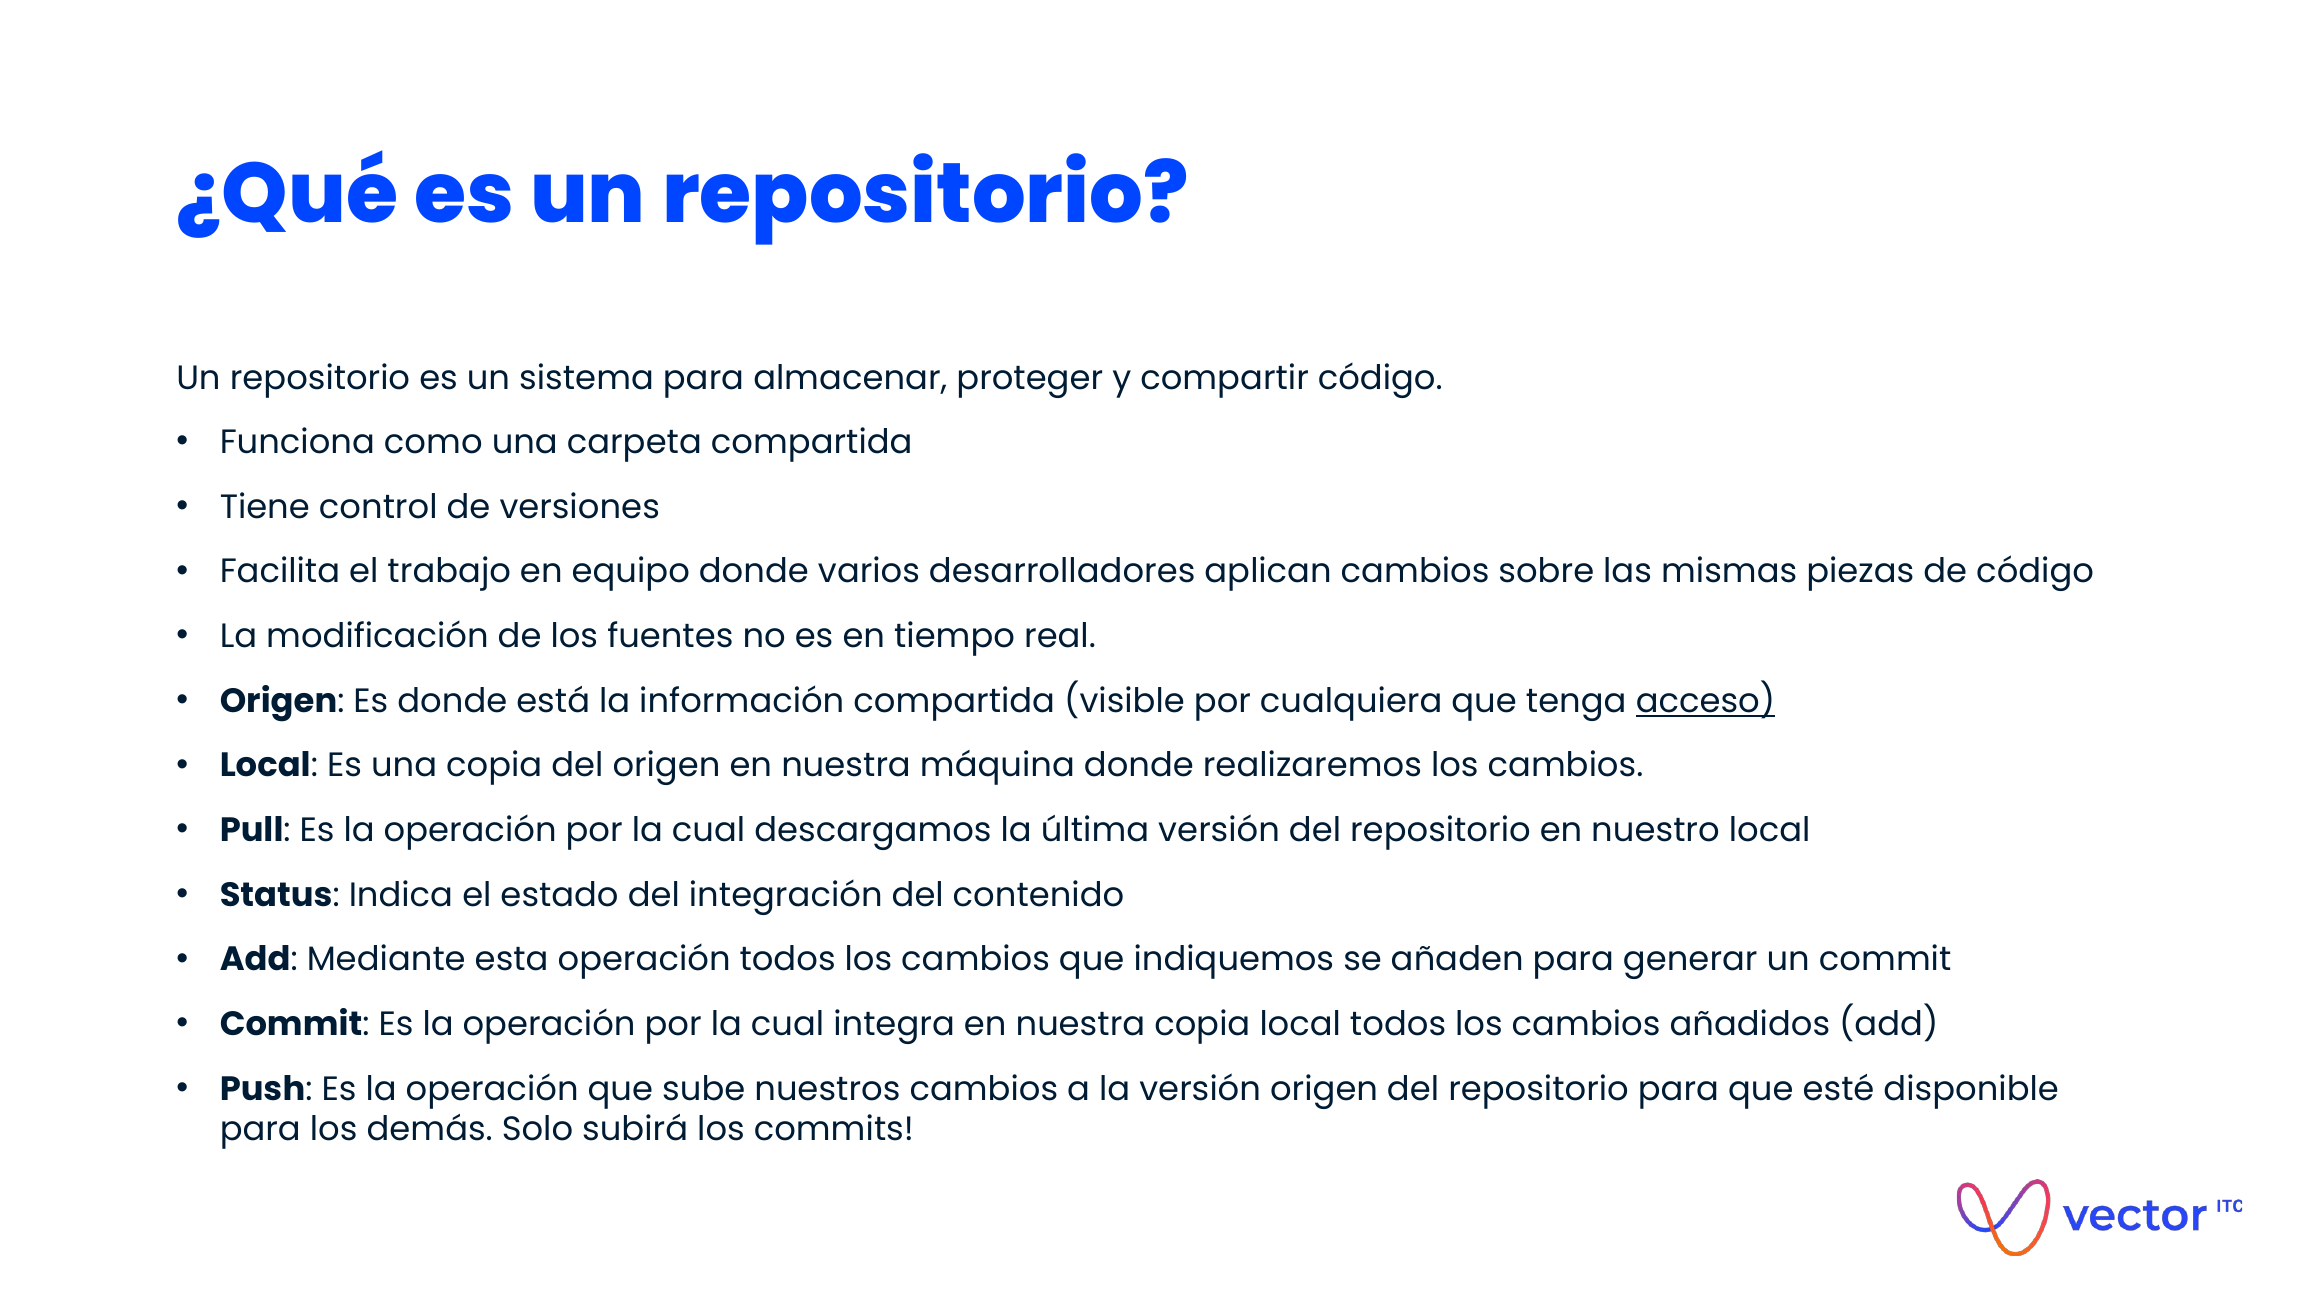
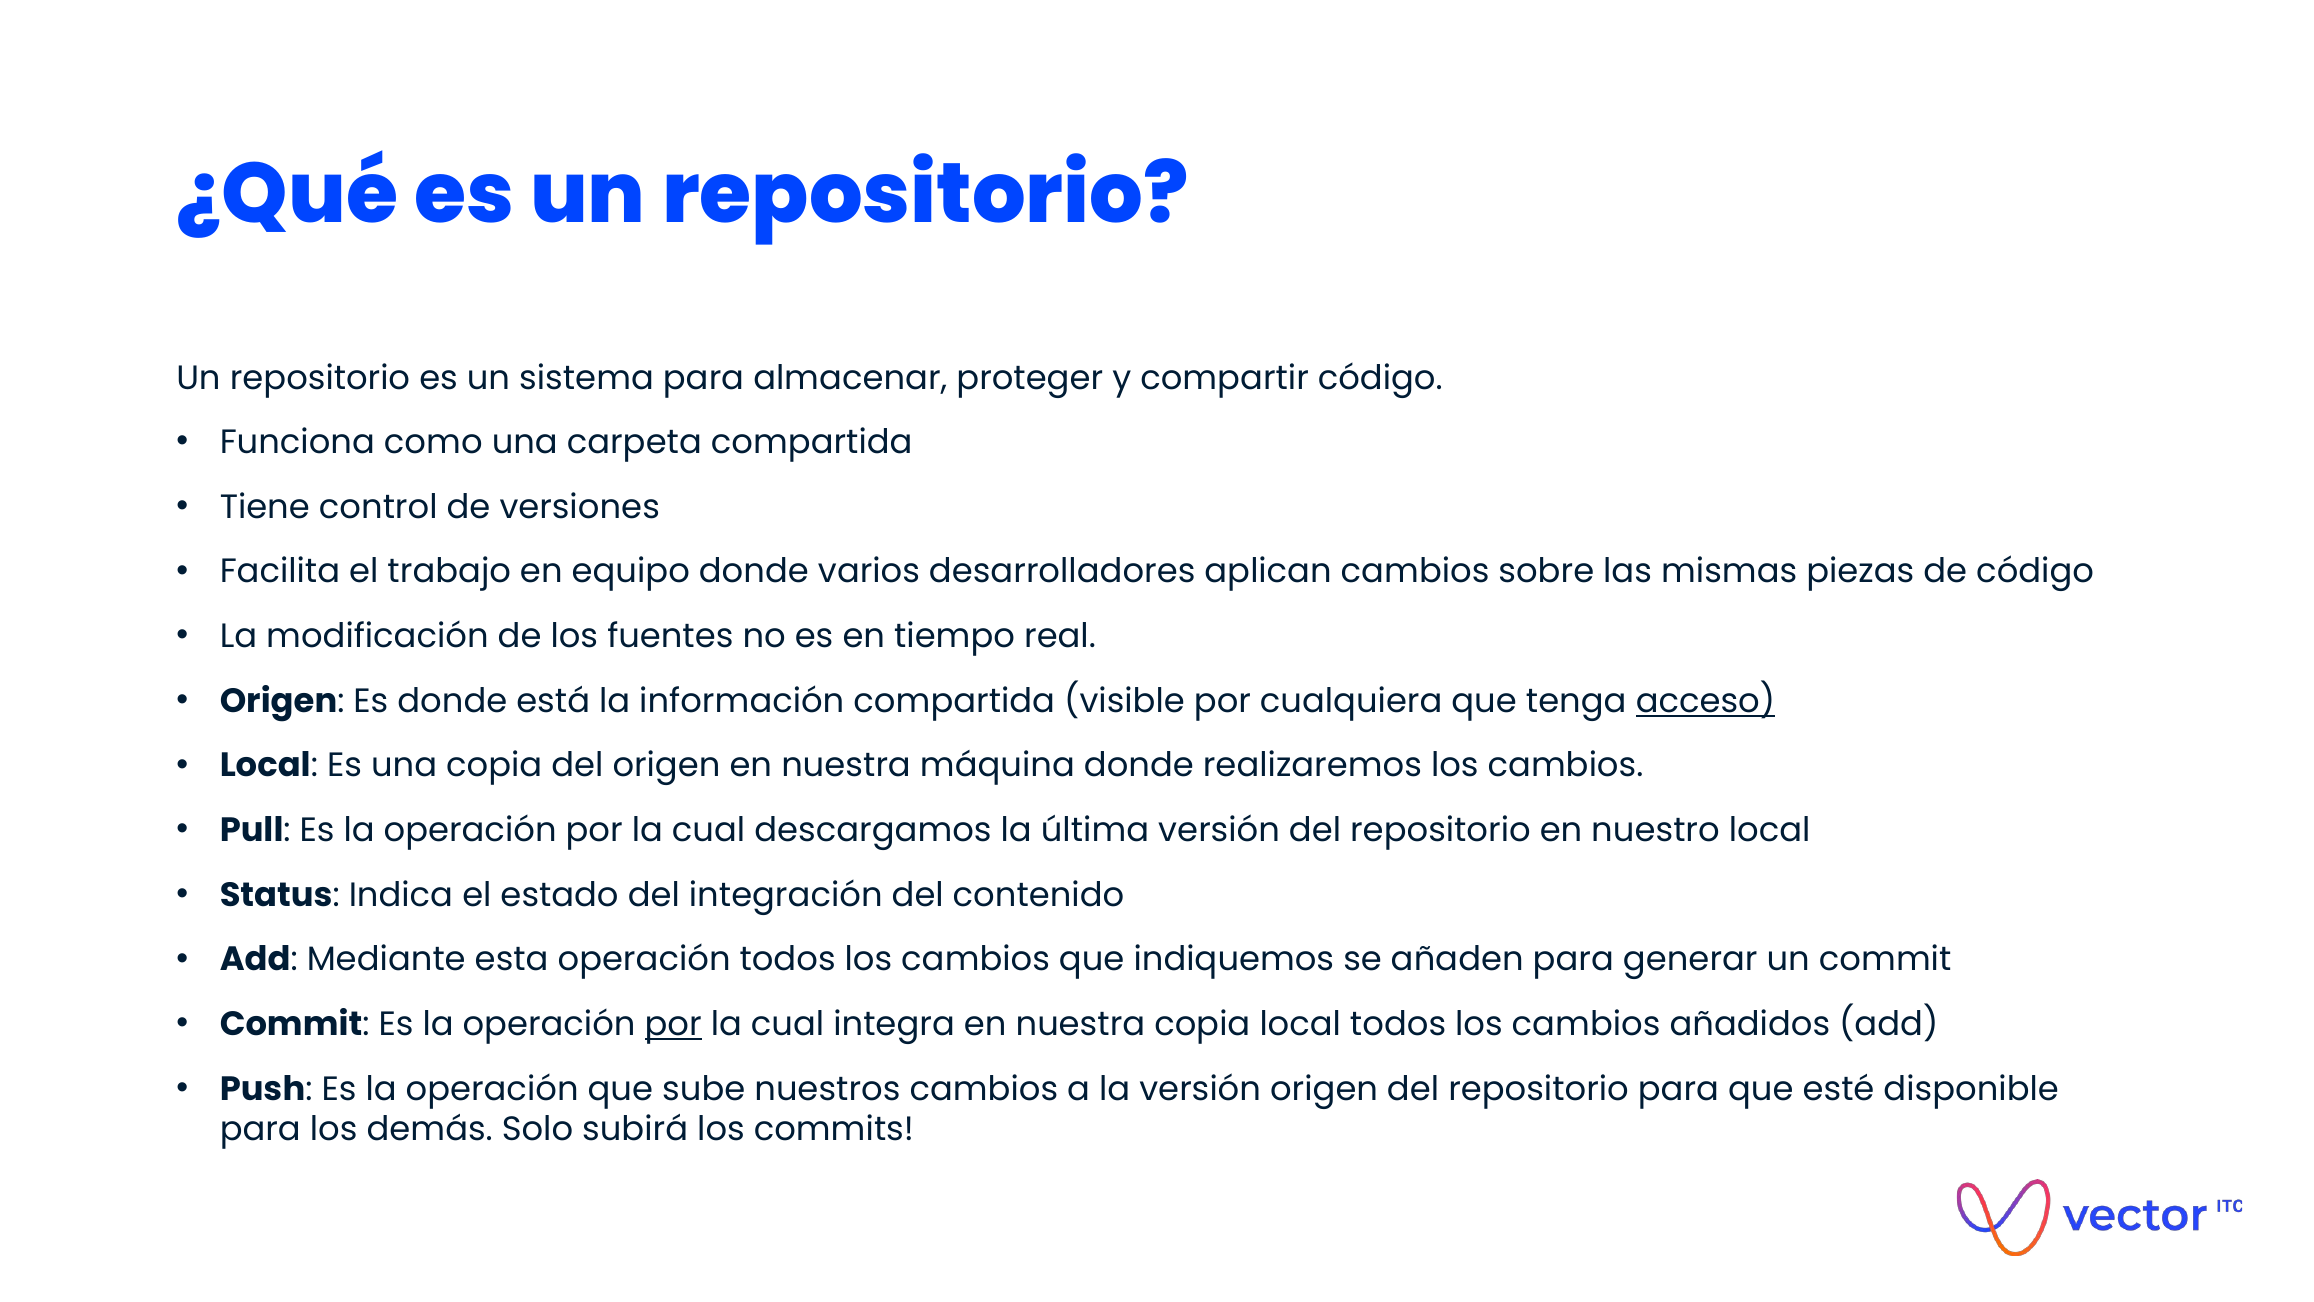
por at (673, 1024) underline: none -> present
